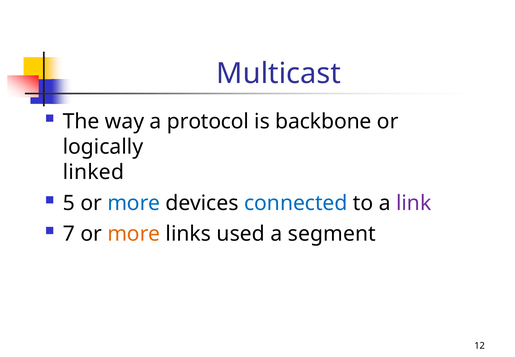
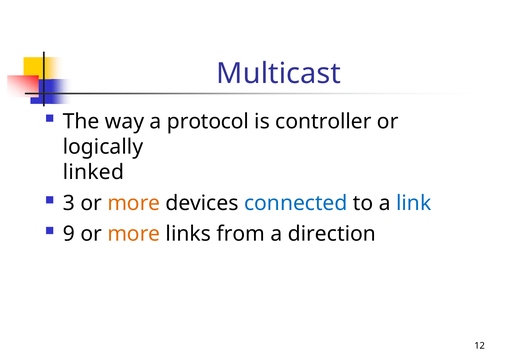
backbone: backbone -> controller
5: 5 -> 3
more at (134, 203) colour: blue -> orange
link colour: purple -> blue
7: 7 -> 9
used: used -> from
segment: segment -> direction
